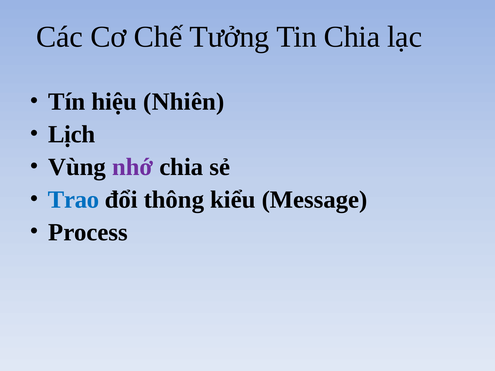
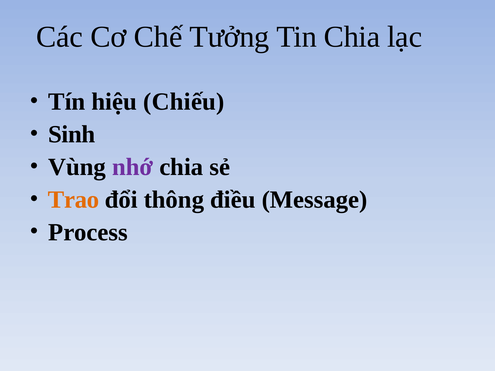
Nhiên: Nhiên -> Chiếu
Lịch: Lịch -> Sinh
Trao colour: blue -> orange
kiểu: kiểu -> điều
